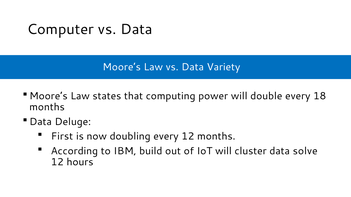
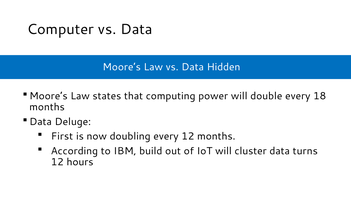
Variety: Variety -> Hidden
solve: solve -> turns
